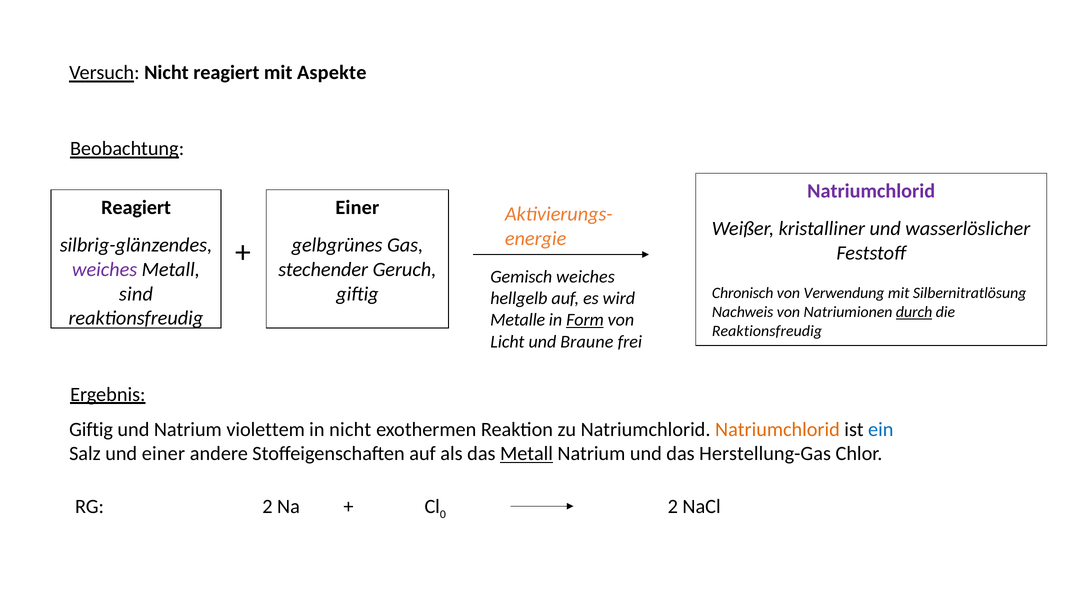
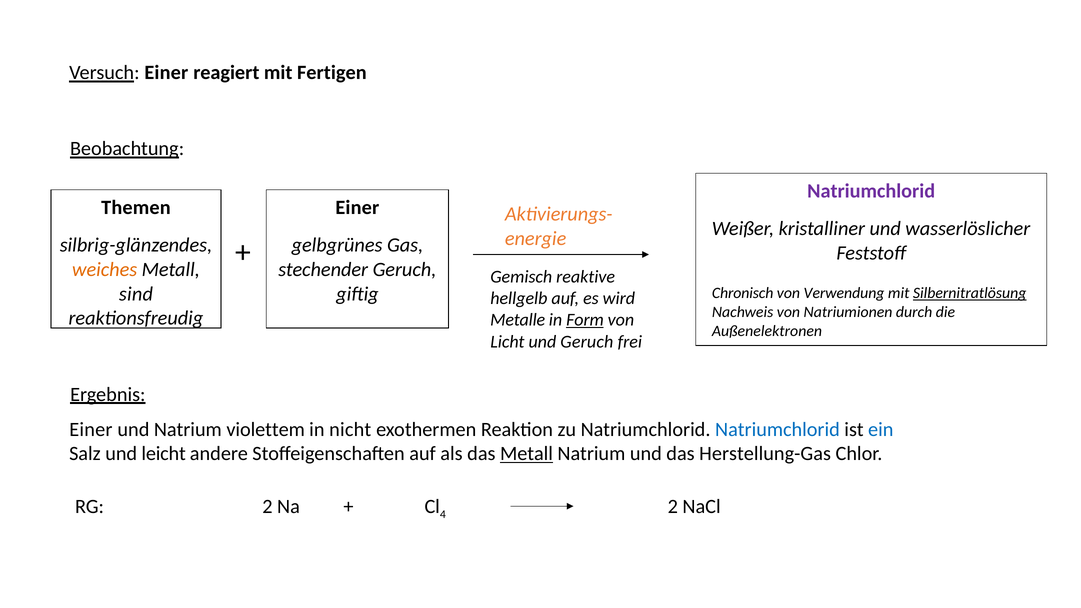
Versuch Nicht: Nicht -> Einer
Aspekte: Aspekte -> Fertigen
Reagiert at (136, 207): Reagiert -> Themen
weiches at (105, 270) colour: purple -> orange
Gemisch weiches: weiches -> reaktive
Silbernitratlösung underline: none -> present
durch underline: present -> none
Reaktionsfreudig at (767, 331): Reaktionsfreudig -> Außenelektronen
und Braune: Braune -> Geruch
Giftig at (91, 429): Giftig -> Einer
Natriumchlorid at (777, 429) colour: orange -> blue
und einer: einer -> leicht
0: 0 -> 4
